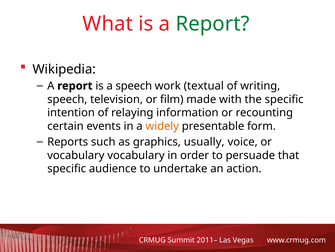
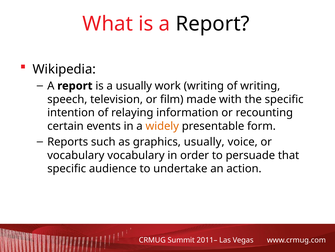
Report at (213, 24) colour: green -> black
a speech: speech -> usually
work textual: textual -> writing
